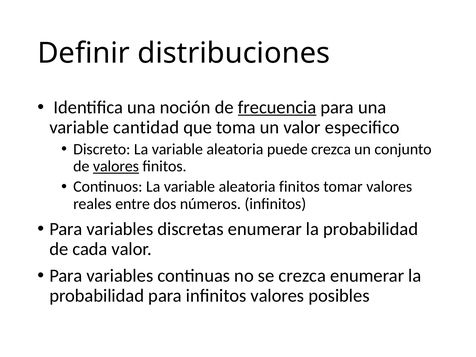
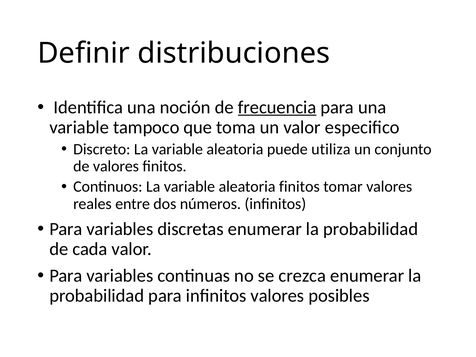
cantidad: cantidad -> tampoco
puede crezca: crezca -> utiliza
valores at (116, 166) underline: present -> none
